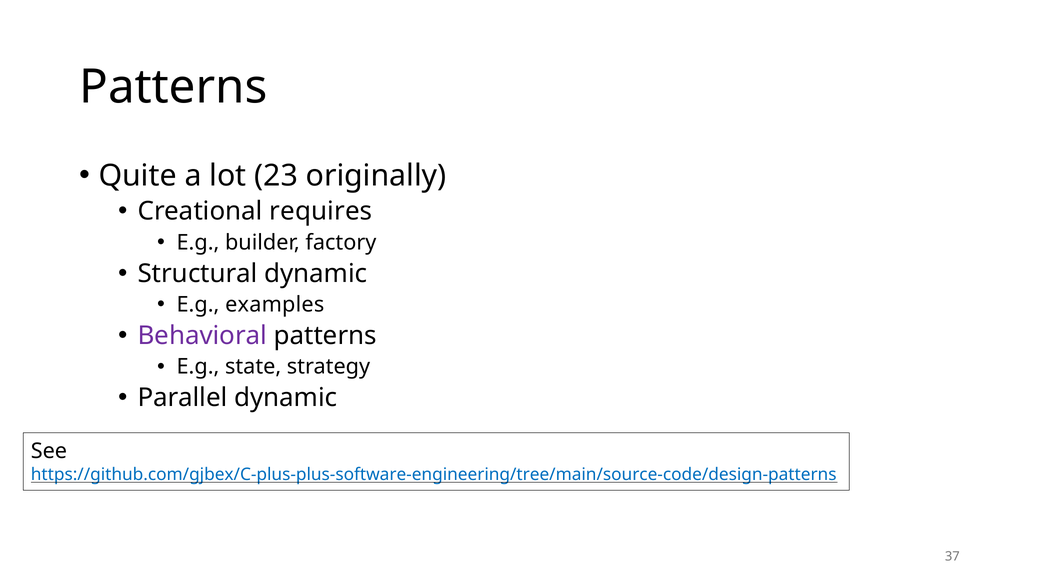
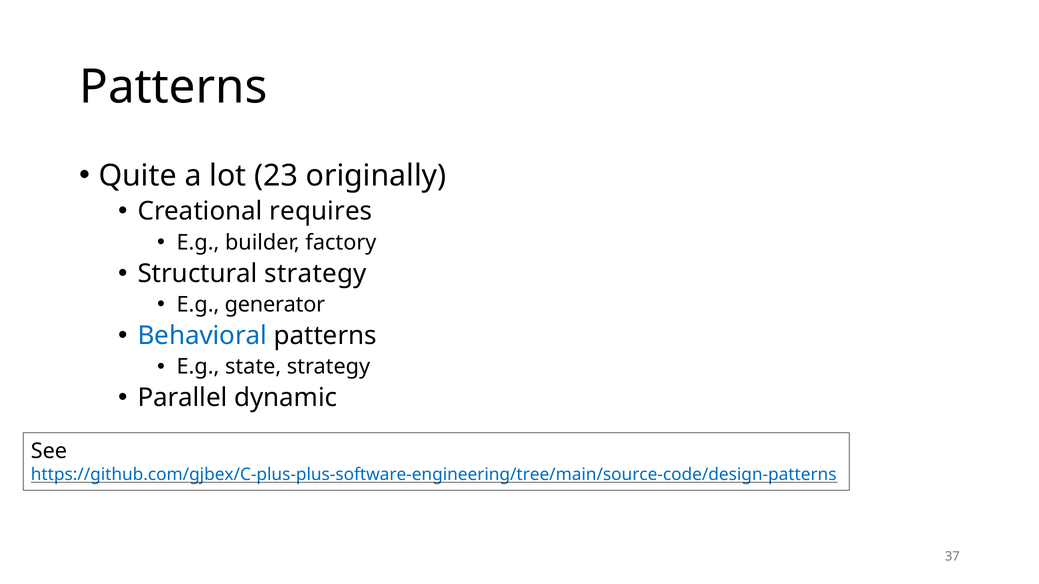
Structural dynamic: dynamic -> strategy
examples: examples -> generator
Behavioral colour: purple -> blue
